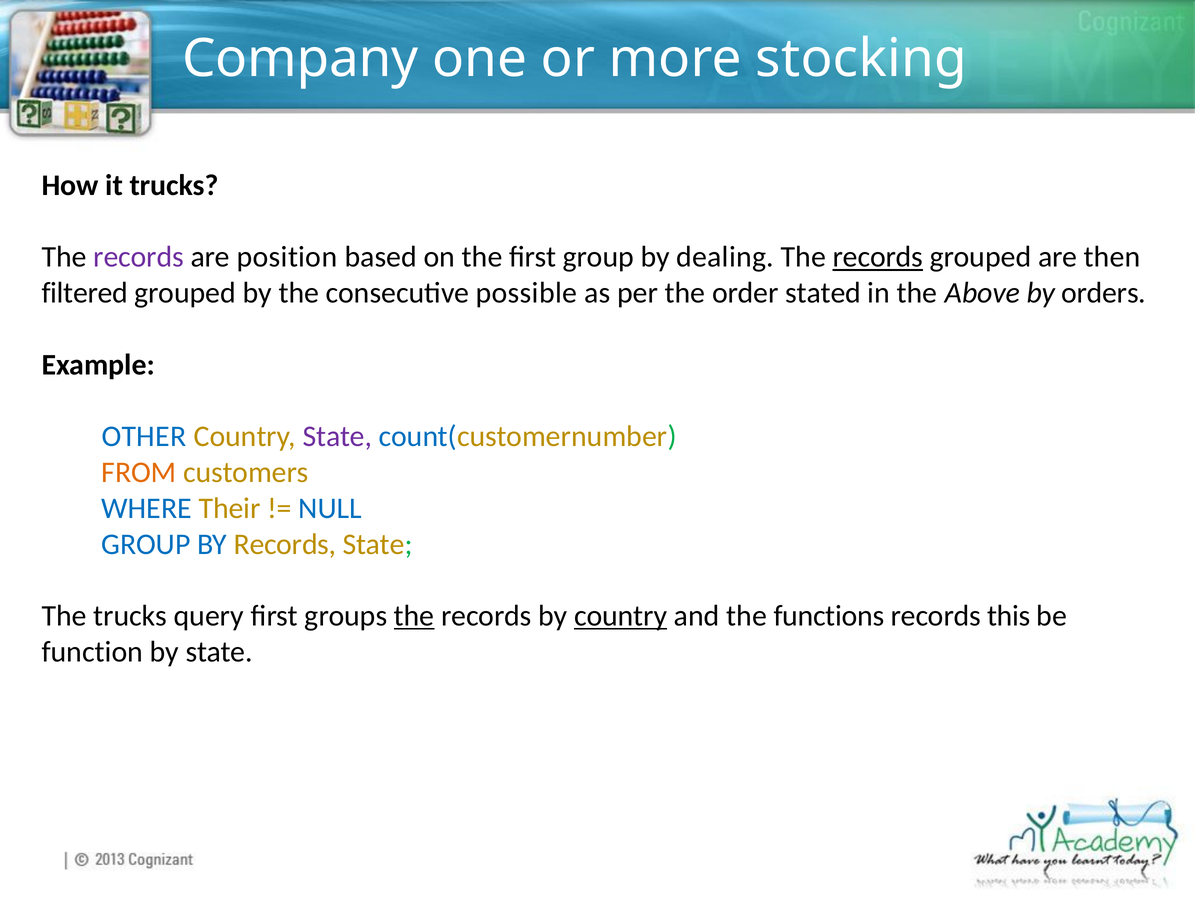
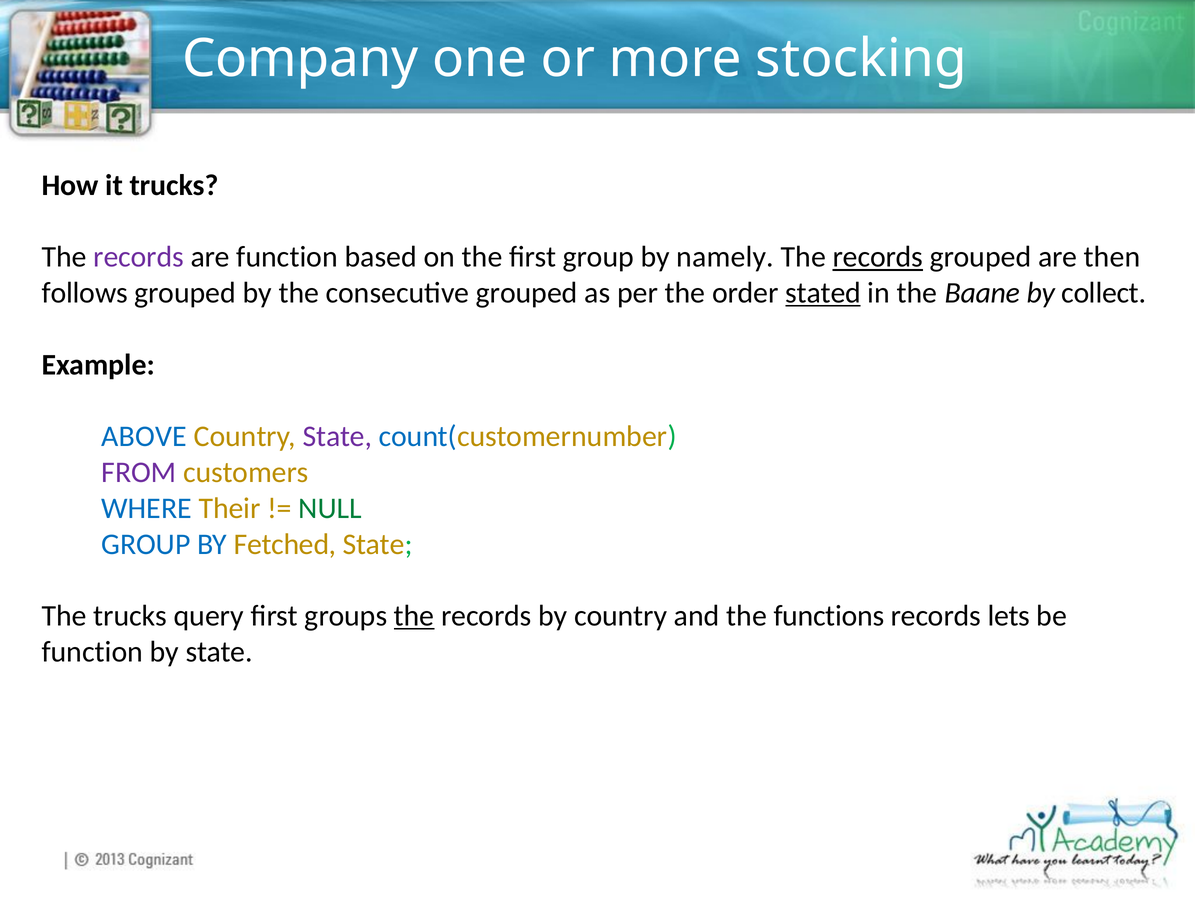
are position: position -> function
dealing: dealing -> namely
filtered: filtered -> follows
consecutive possible: possible -> grouped
stated underline: none -> present
Above: Above -> Baane
orders: orders -> collect
OTHER: OTHER -> ABOVE
FROM colour: orange -> purple
NULL colour: blue -> green
BY Records: Records -> Fetched
country at (621, 615) underline: present -> none
this: this -> lets
